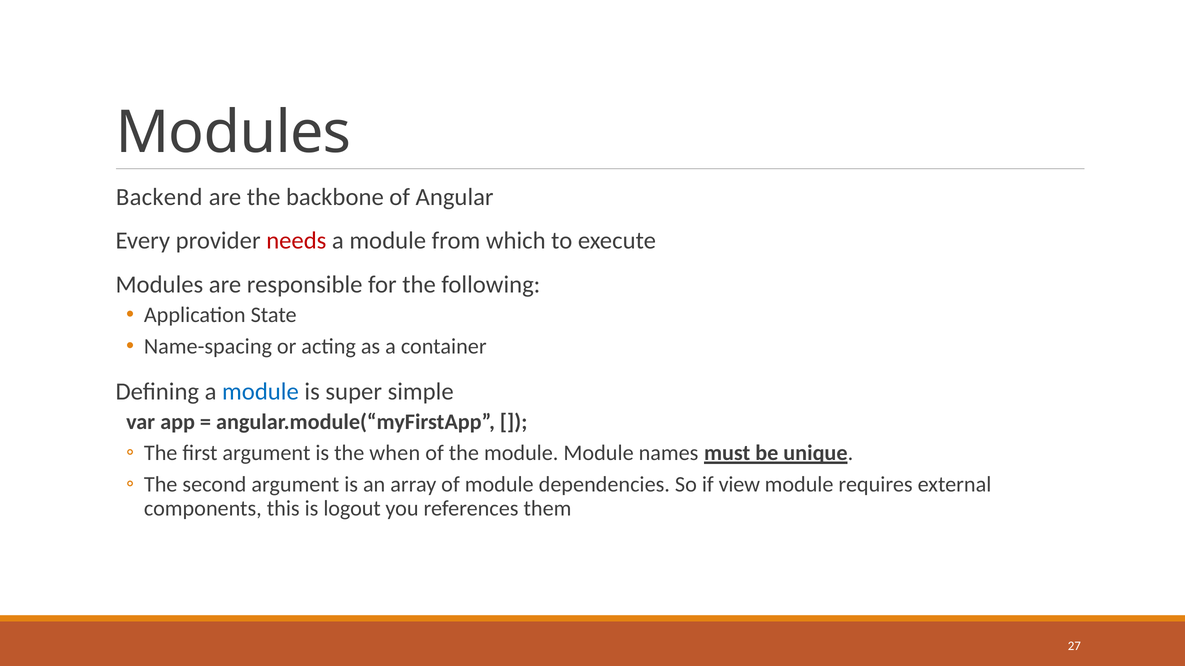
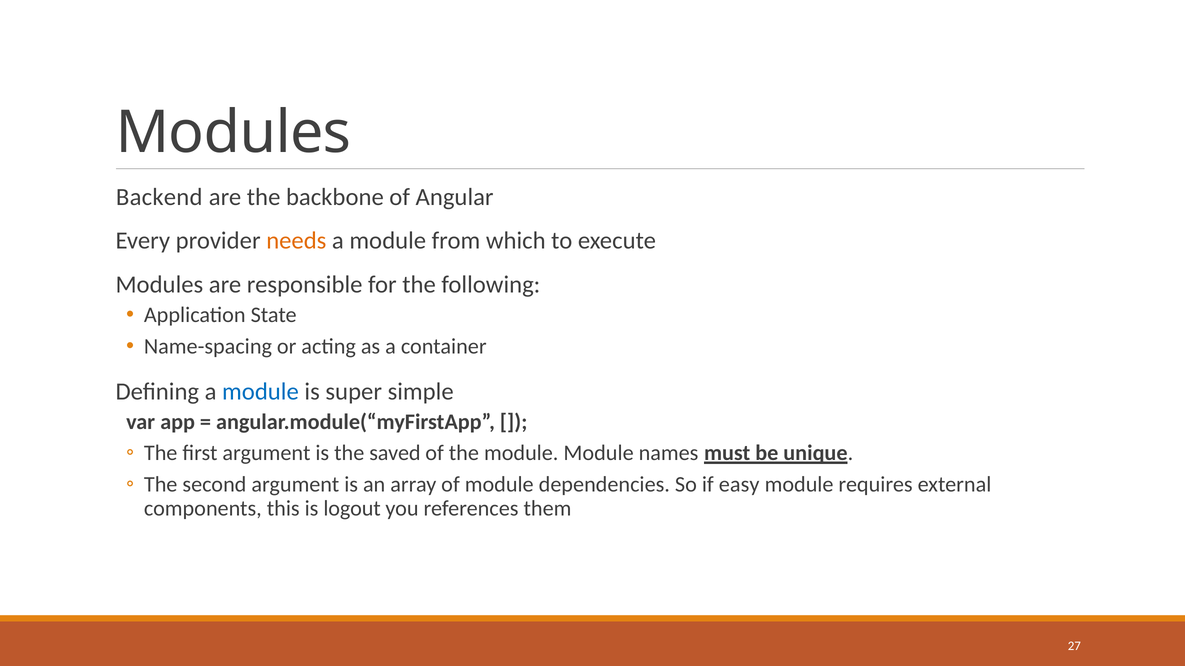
needs colour: red -> orange
when: when -> saved
view: view -> easy
